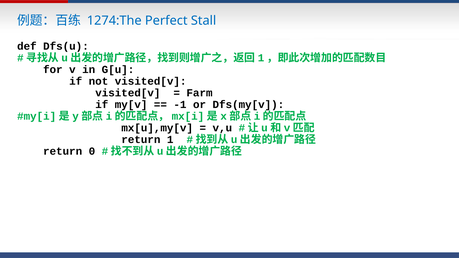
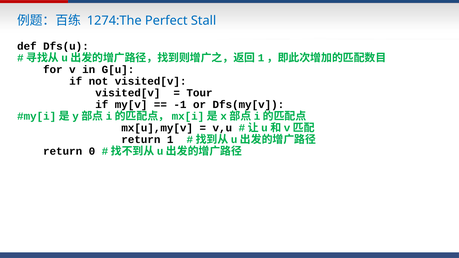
Farm: Farm -> Tour
